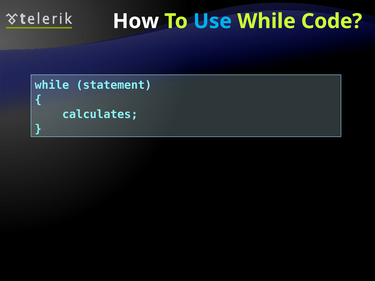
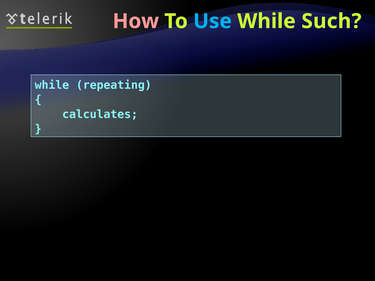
How colour: white -> pink
Code: Code -> Such
statement: statement -> repeating
